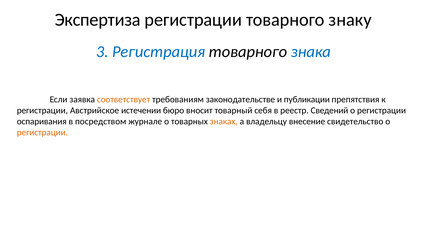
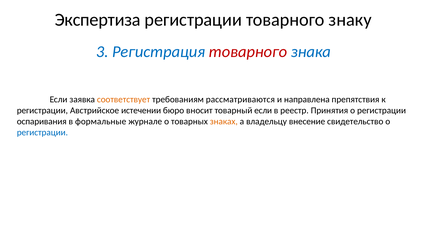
товарного at (248, 52) colour: black -> red
законодательстве: законодательстве -> рассматриваются
публикации: публикации -> направлена
товарный себя: себя -> если
Сведений: Сведений -> Принятия
посредством: посредством -> формальные
регистрации at (42, 132) colour: orange -> blue
